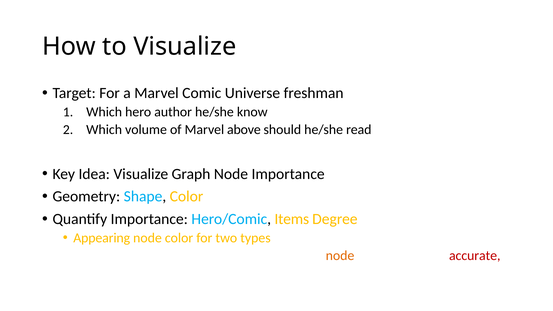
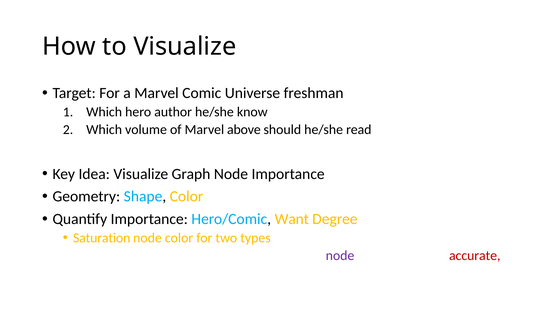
Items: Items -> Want
Appearing: Appearing -> Saturation
node at (340, 256) colour: orange -> purple
